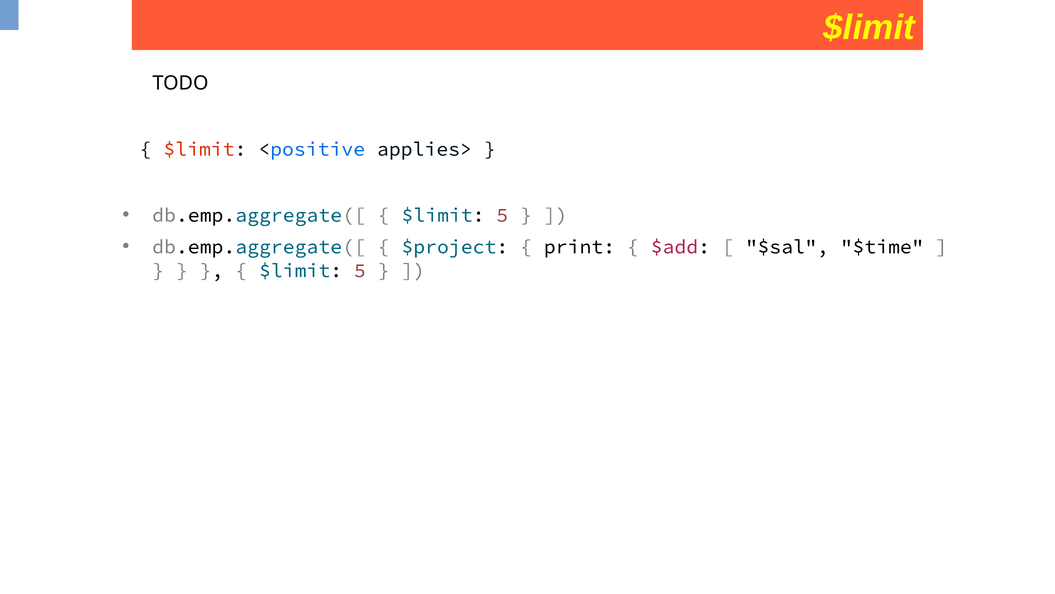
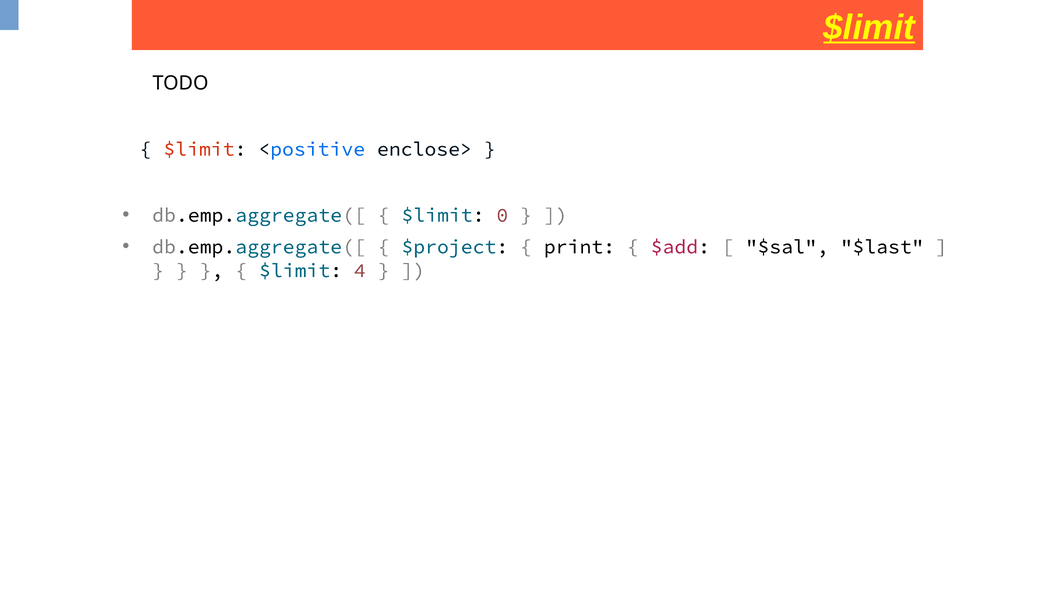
$limit at (869, 27) underline: none -> present
applies>: applies> -> enclose>
5 at (502, 215): 5 -> 0
$time: $time -> $last
5 at (360, 270): 5 -> 4
